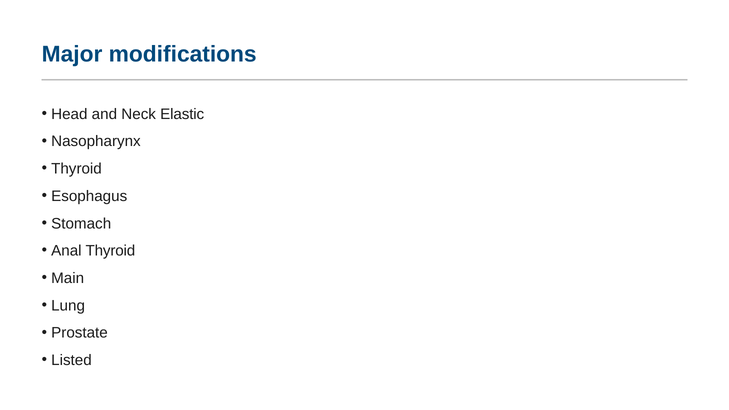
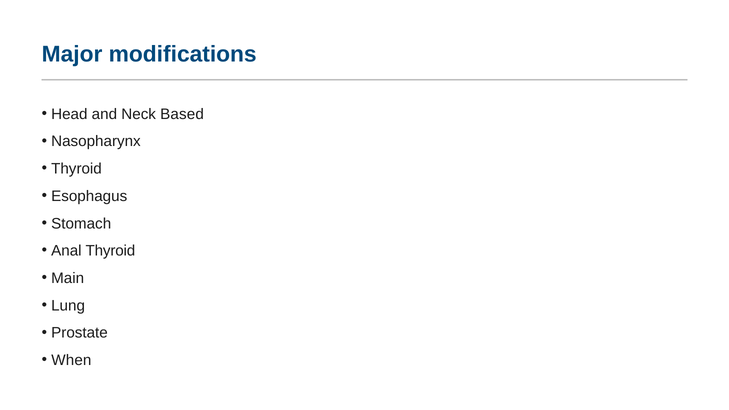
Elastic: Elastic -> Based
Listed: Listed -> When
